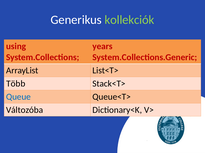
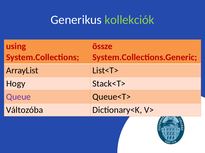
years: years -> össze
Több: Több -> Hogy
Queue colour: blue -> purple
